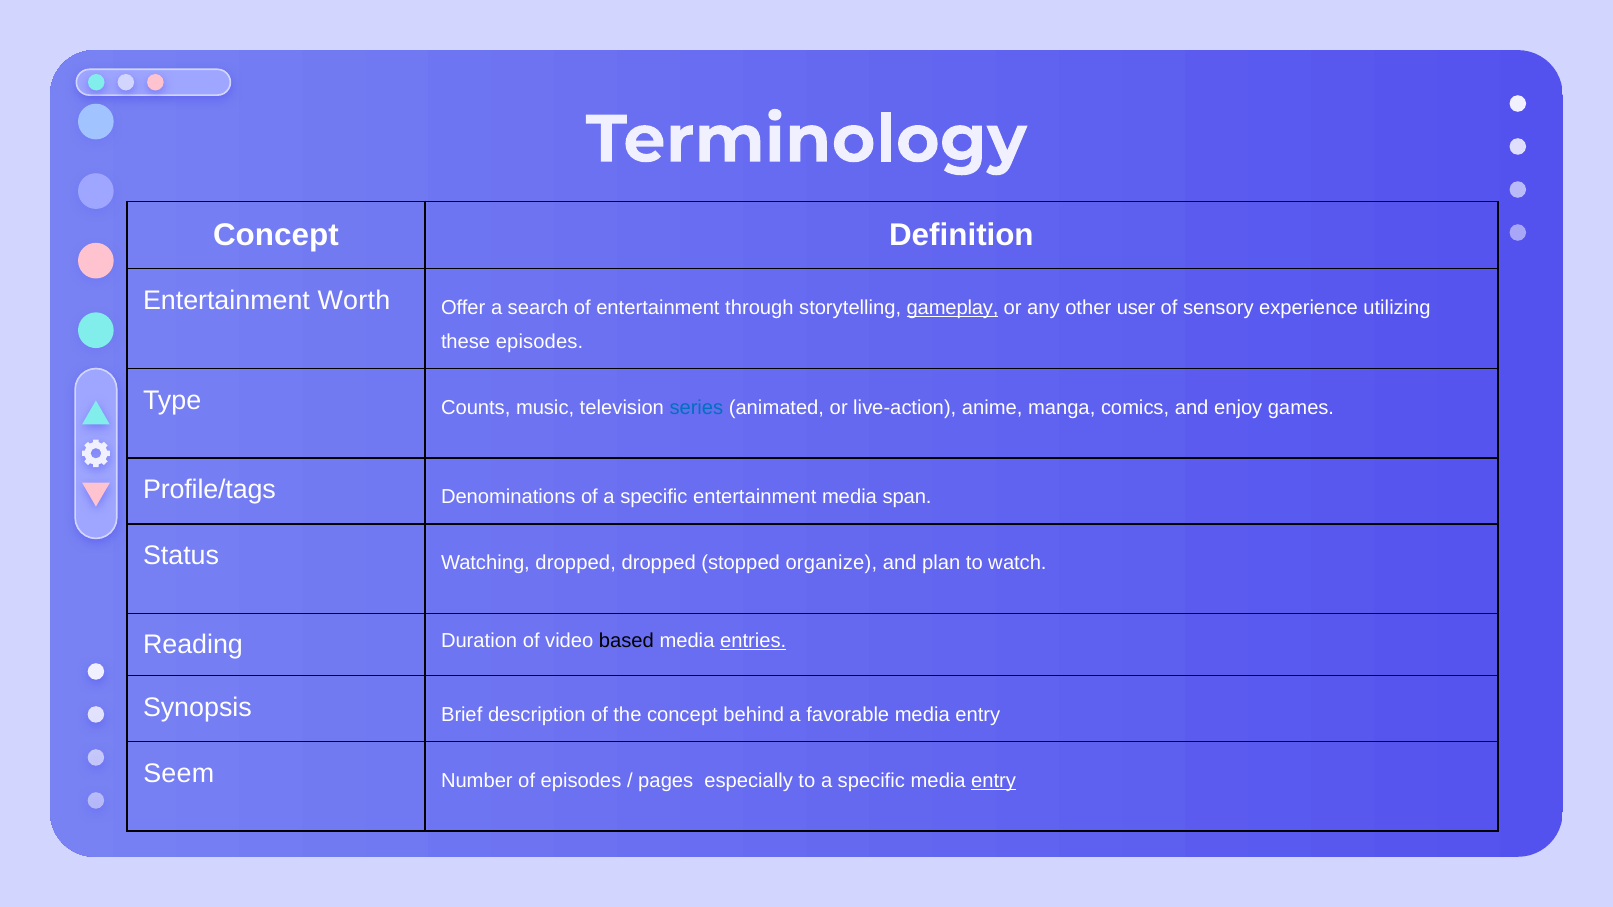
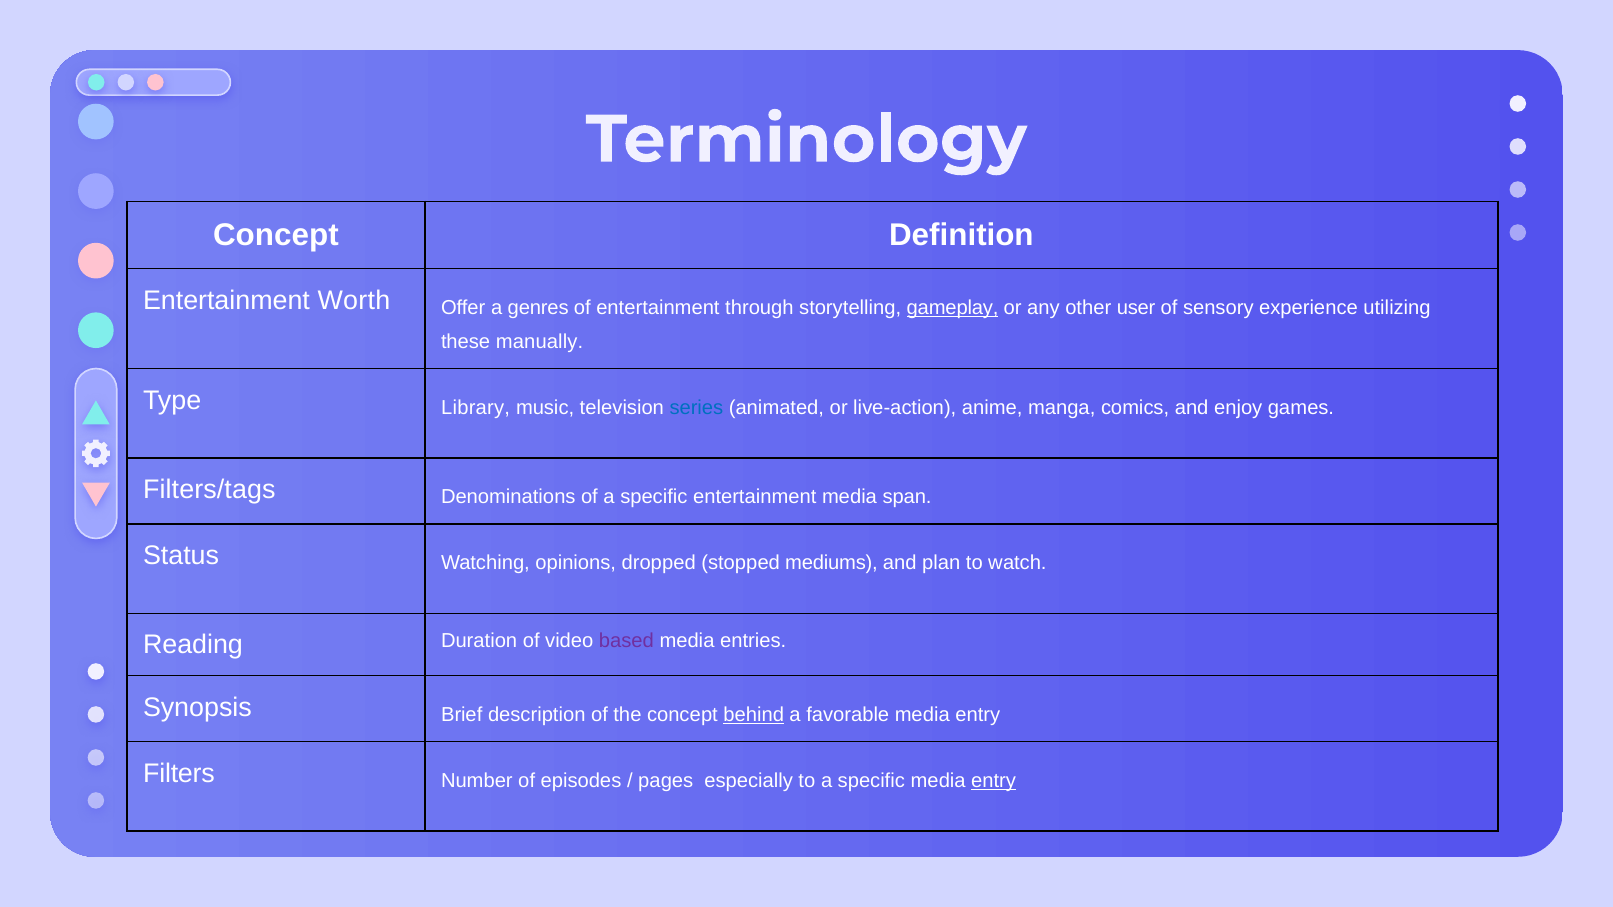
search: search -> genres
these episodes: episodes -> manually
Counts: Counts -> Library
Profile/tags: Profile/tags -> Filters/tags
Watching dropped: dropped -> opinions
organize: organize -> mediums
based colour: black -> purple
entries underline: present -> none
behind underline: none -> present
Seem: Seem -> Filters
